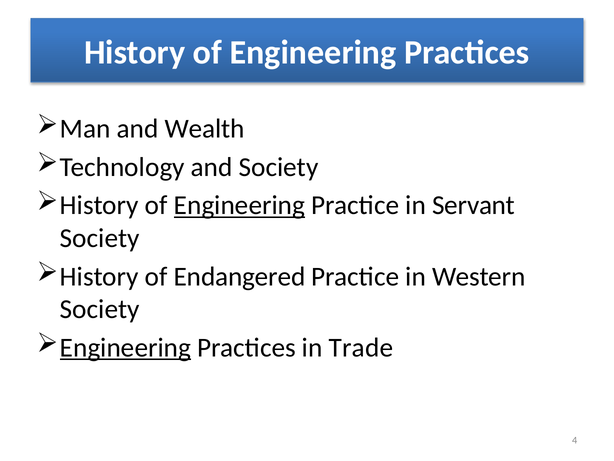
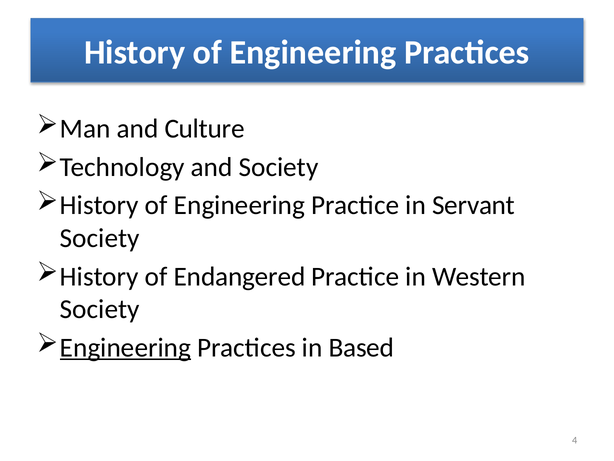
Wealth: Wealth -> Culture
Engineering at (239, 205) underline: present -> none
Trade: Trade -> Based
